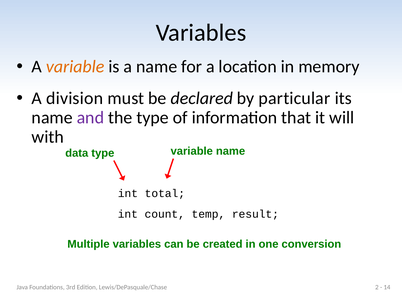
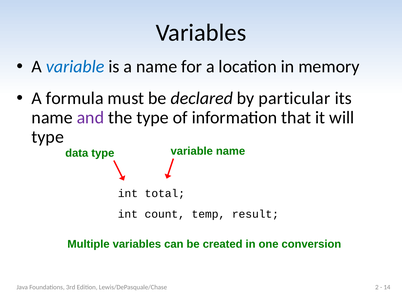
variable at (75, 67) colour: orange -> blue
division: division -> formula
with at (48, 137): with -> type
